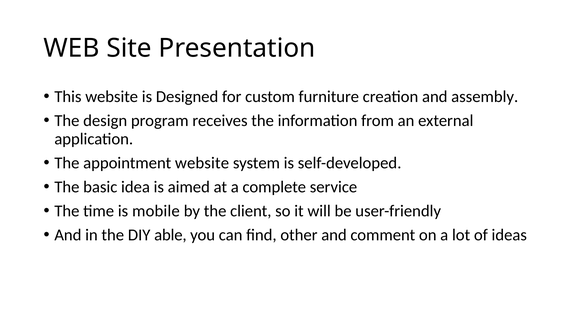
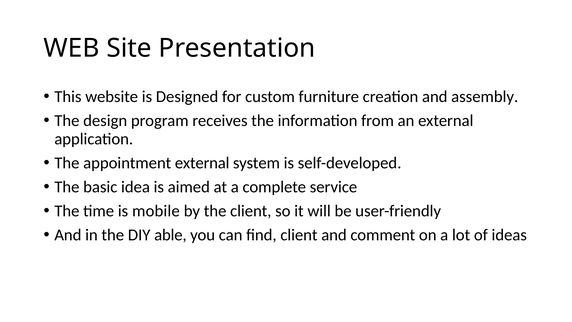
appointment website: website -> external
find other: other -> client
